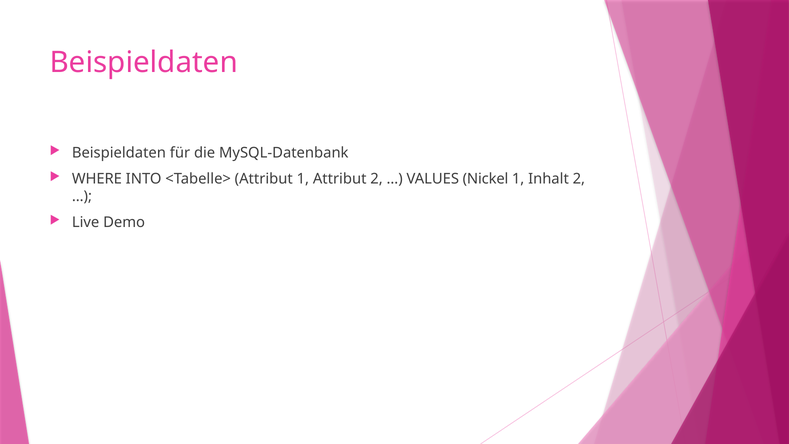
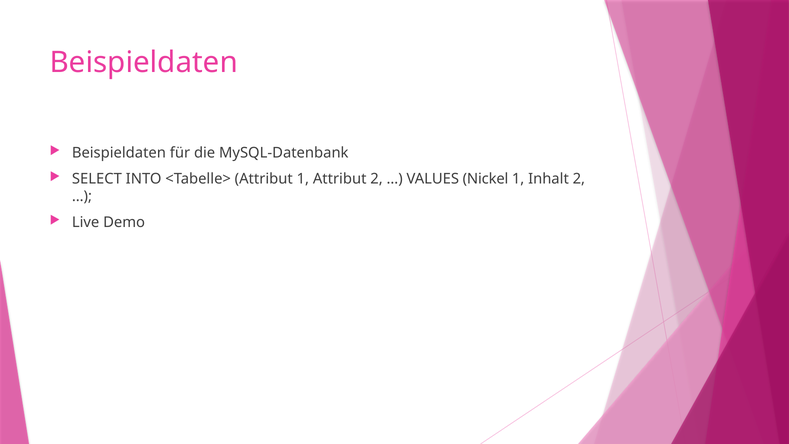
WHERE: WHERE -> SELECT
